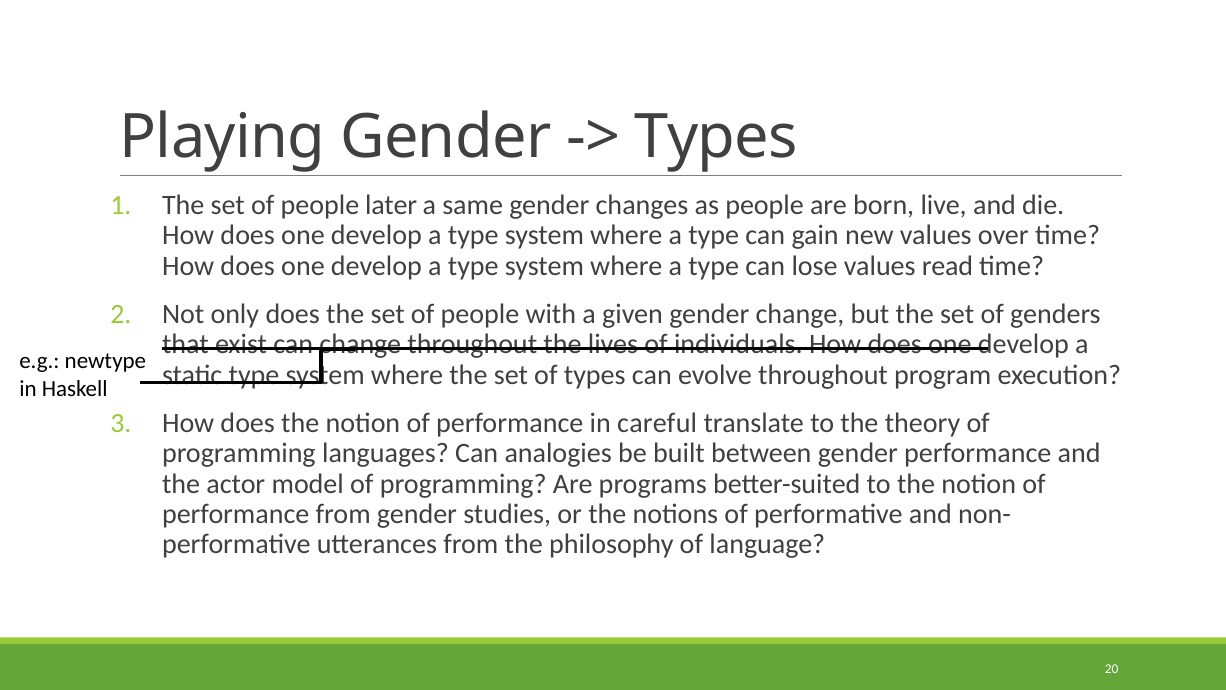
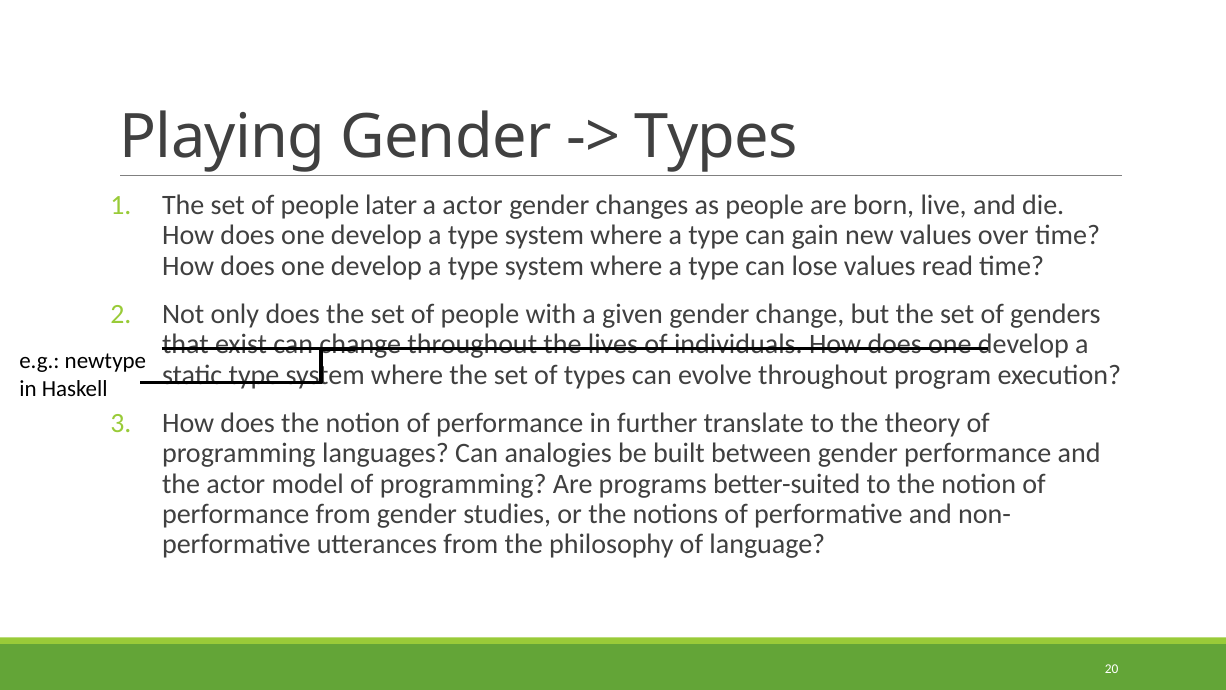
a same: same -> actor
careful: careful -> further
